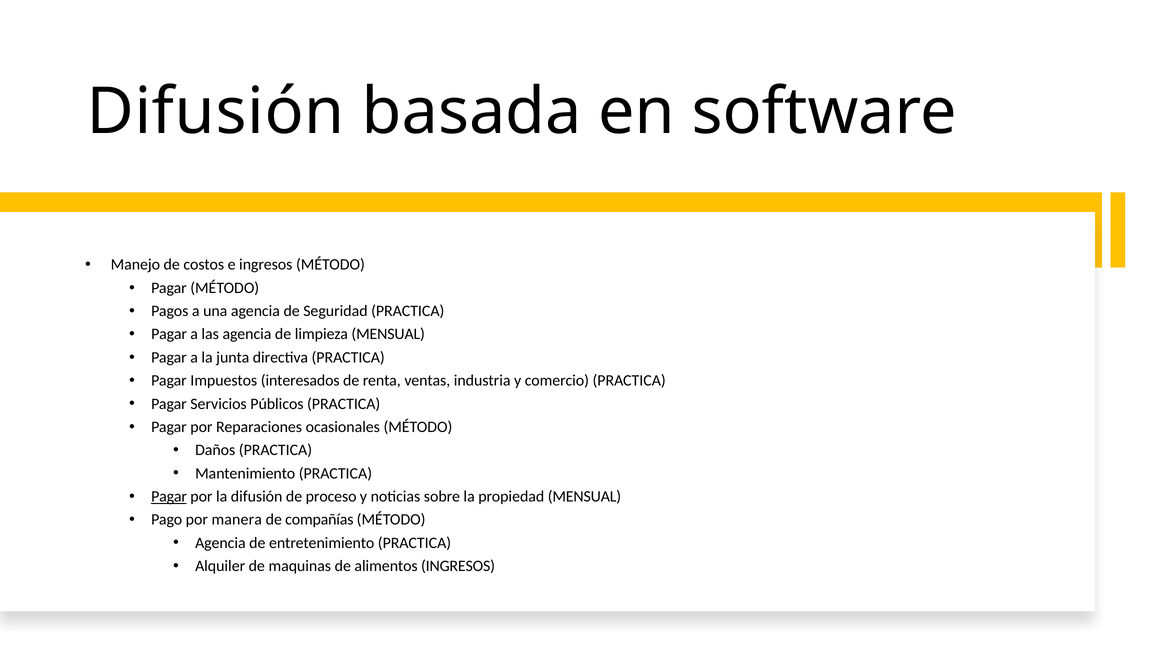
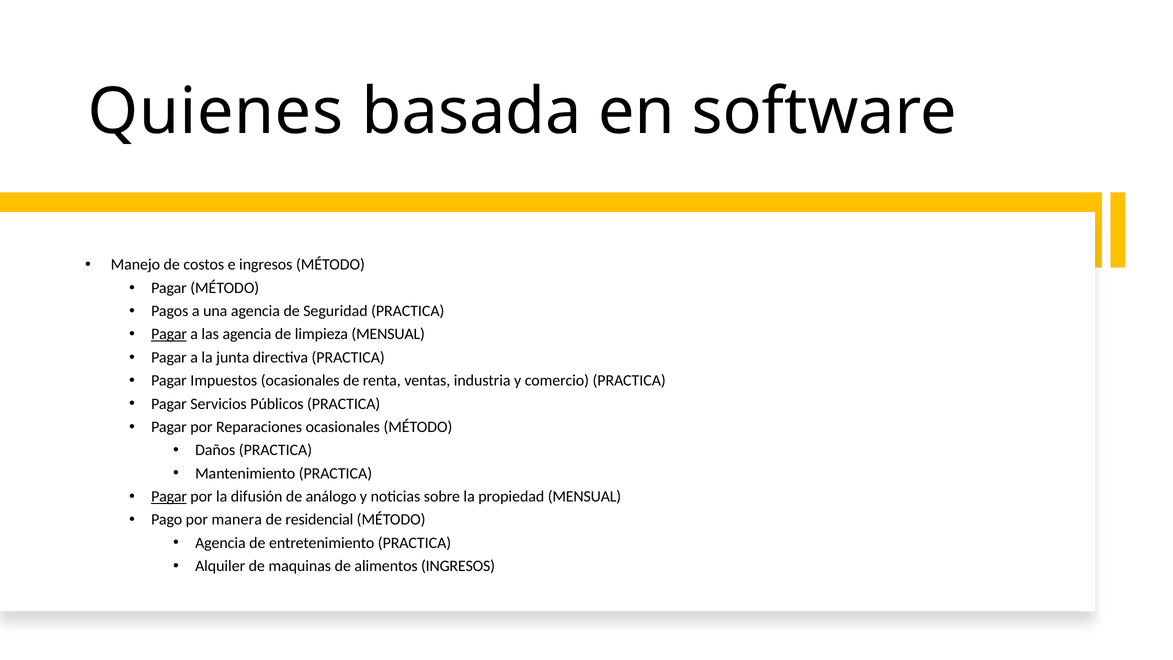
Difusión at (216, 112): Difusión -> Quienes
Pagar at (169, 334) underline: none -> present
Impuestos interesados: interesados -> ocasionales
proceso: proceso -> análogo
compañías: compañías -> residencial
